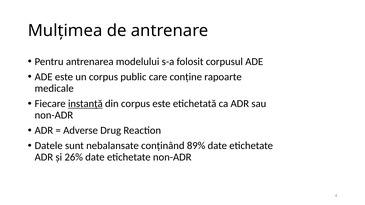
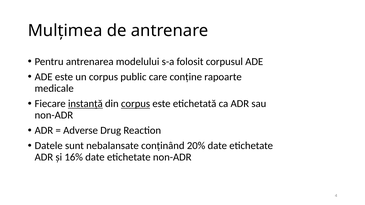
corpus at (136, 104) underline: none -> present
89%: 89% -> 20%
26%: 26% -> 16%
